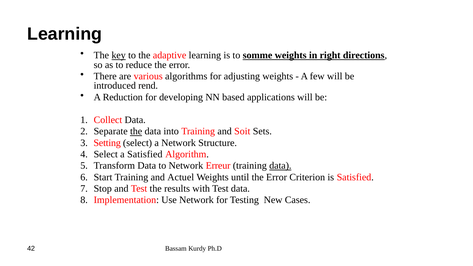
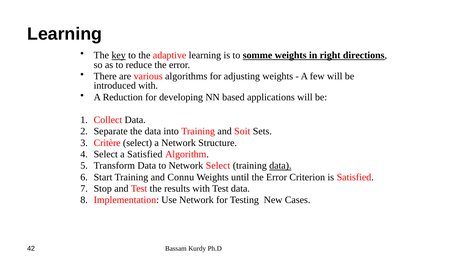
introduced rend: rend -> with
the at (136, 131) underline: present -> none
Setting: Setting -> Critère
Network Erreur: Erreur -> Select
Actuel: Actuel -> Connu
